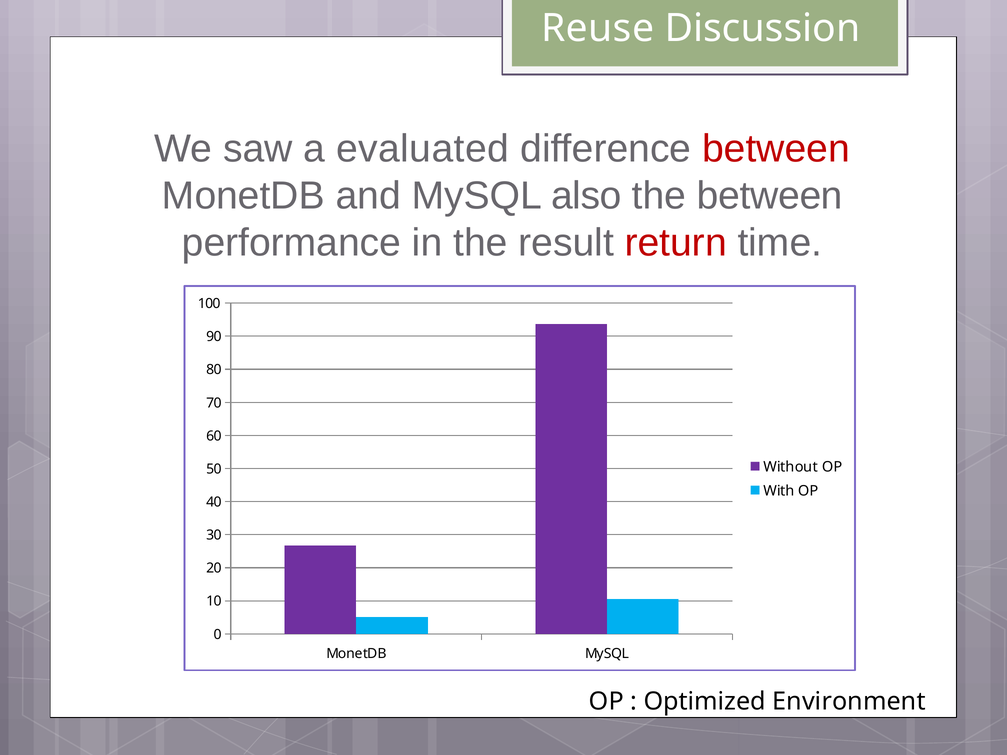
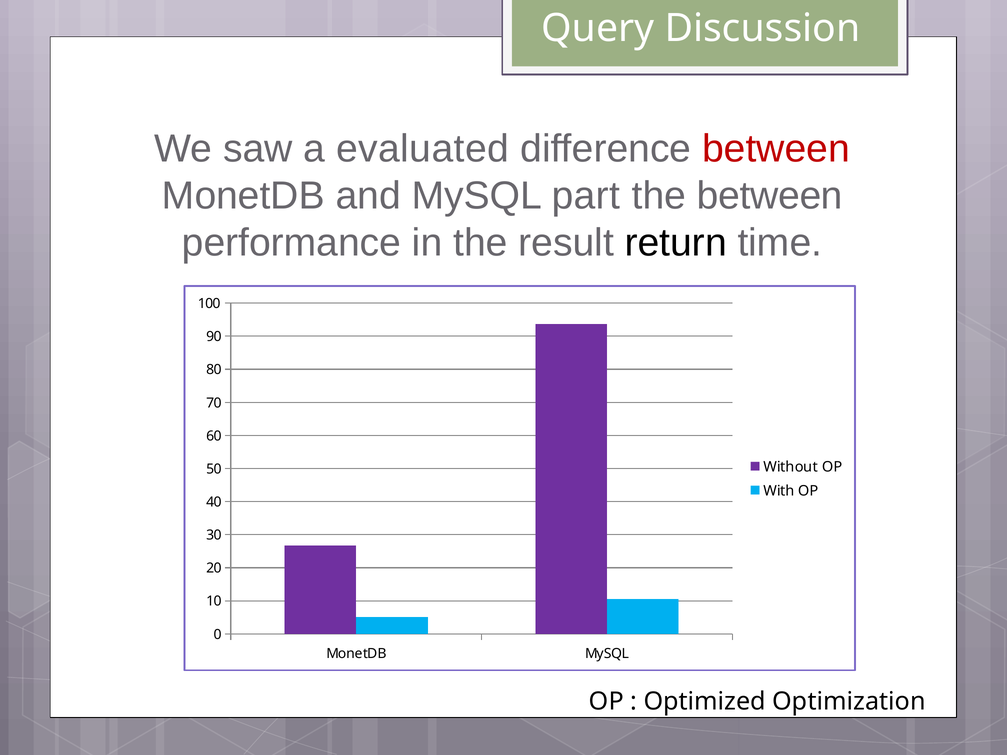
Reuse: Reuse -> Query
also: also -> part
return colour: red -> black
Environment: Environment -> Optimization
